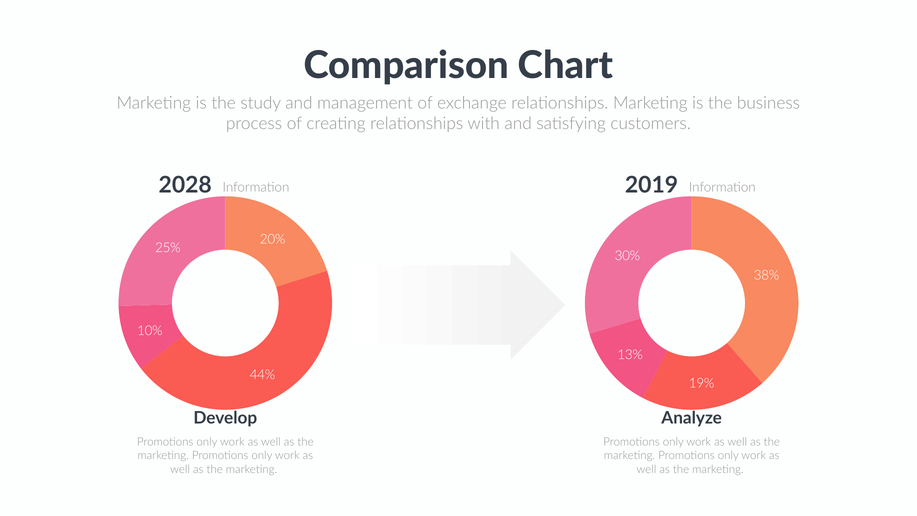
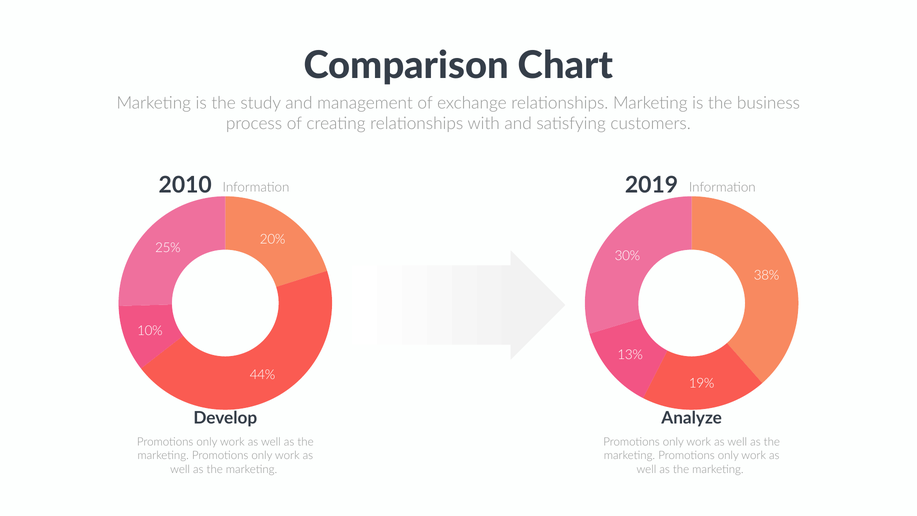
2028: 2028 -> 2010
